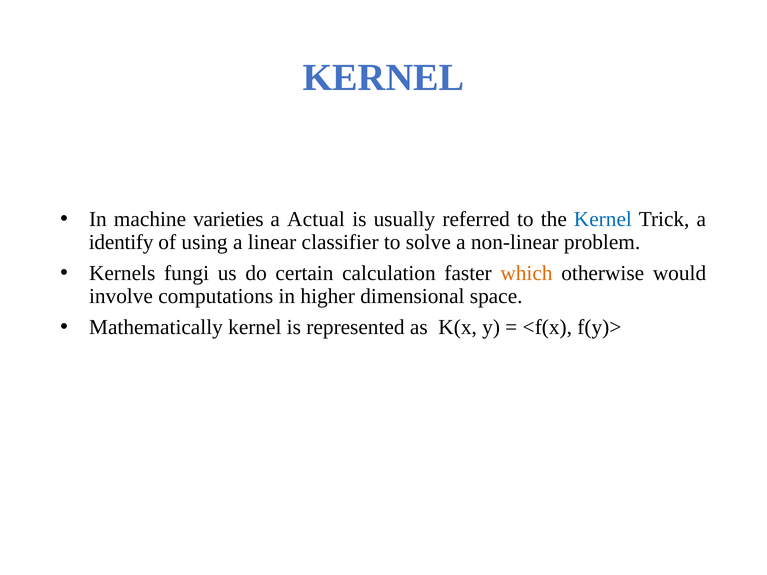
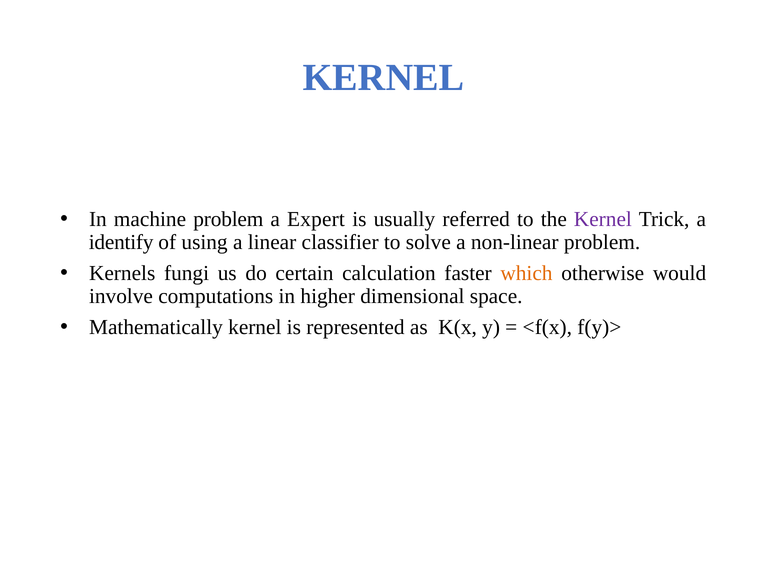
machine varieties: varieties -> problem
Actual: Actual -> Expert
Kernel at (603, 219) colour: blue -> purple
